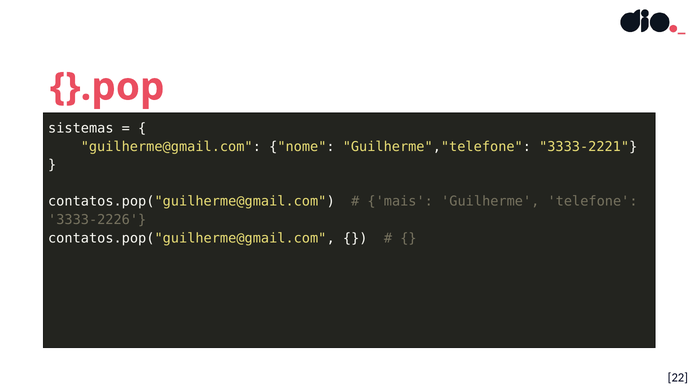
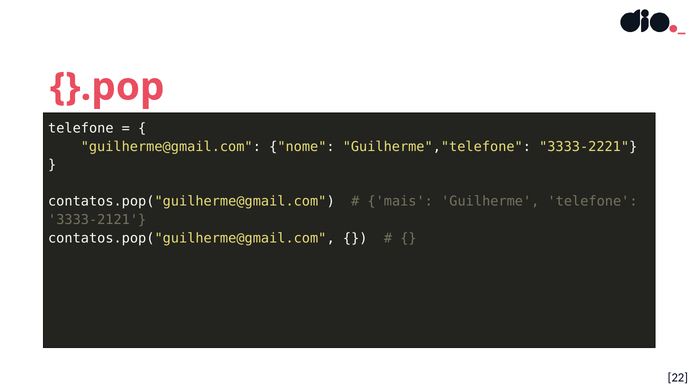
sistemas at (81, 128): sistemas -> telefone
3333-2226: 3333-2226 -> 3333-2121
